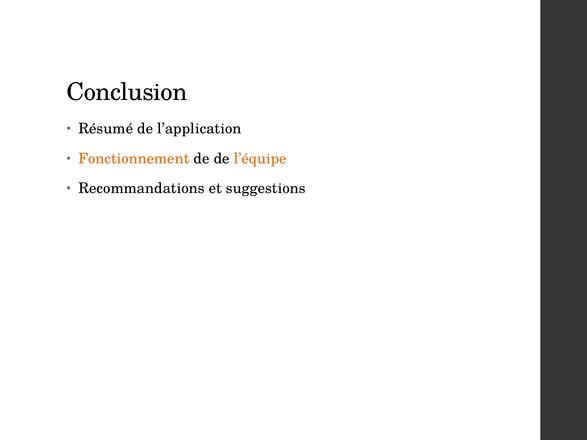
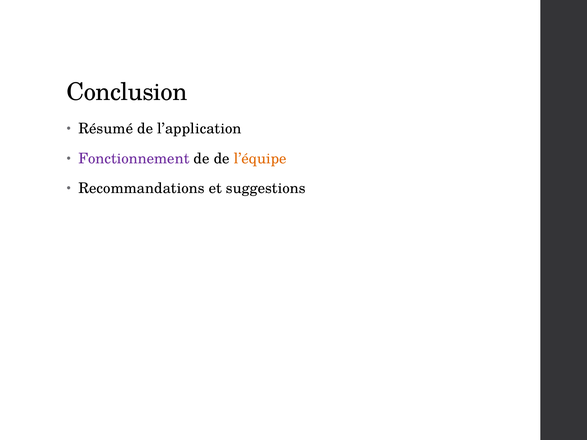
Fonctionnement colour: orange -> purple
